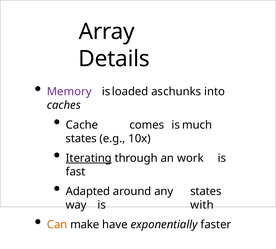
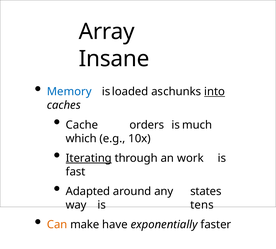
Details: Details -> Insane
Memory colour: purple -> blue
into underline: none -> present
comes: comes -> orders
states at (81, 139): states -> which
with: with -> tens
